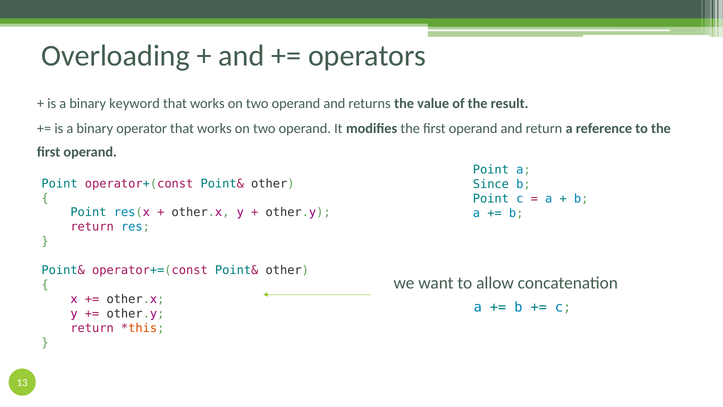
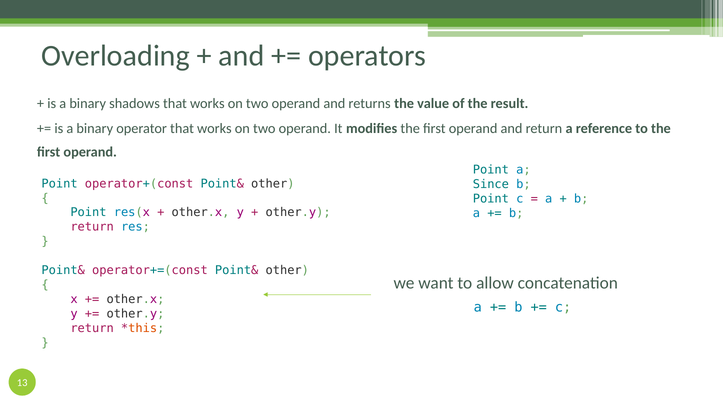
keyword: keyword -> shadows
